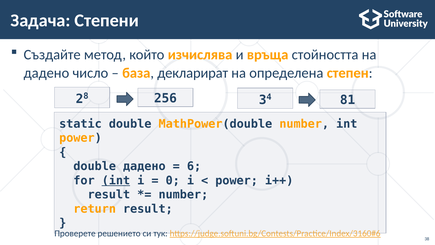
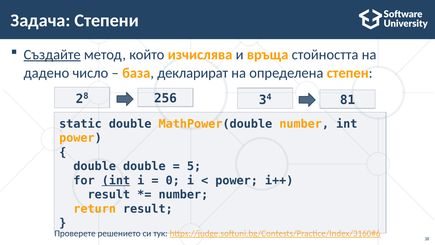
Създайте underline: none -> present
double дадено: дадено -> double
6: 6 -> 5
